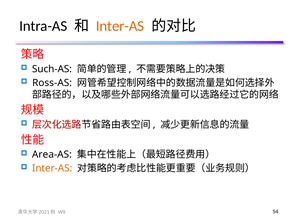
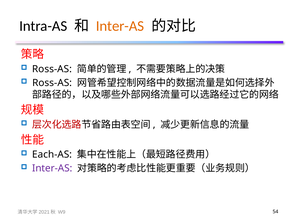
Such-AS at (52, 69): Such-AS -> Ross-AS
Area-AS: Area-AS -> Each-AS
Inter-AS at (52, 168) colour: orange -> purple
